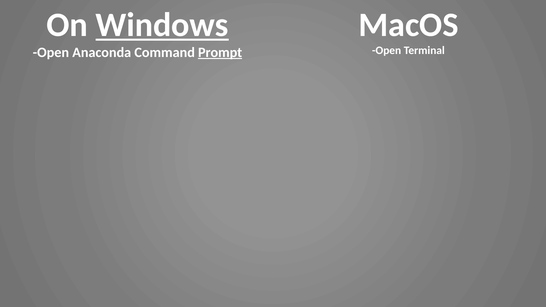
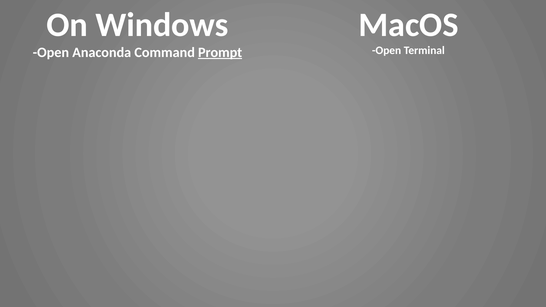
Windows underline: present -> none
